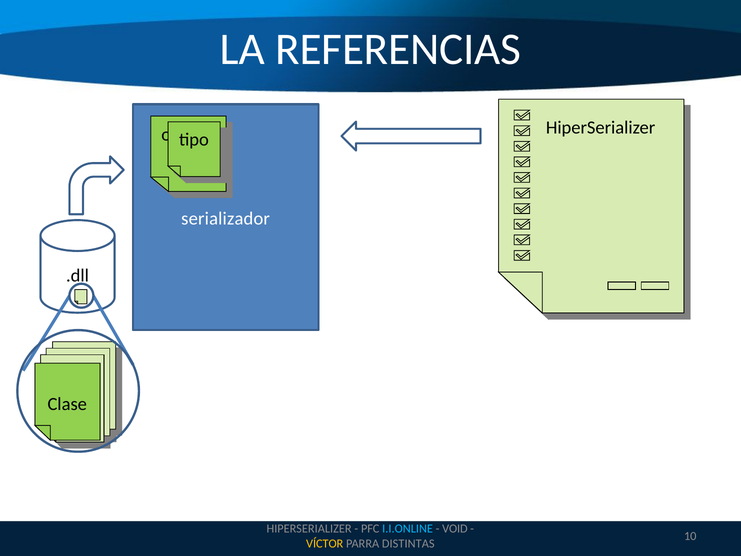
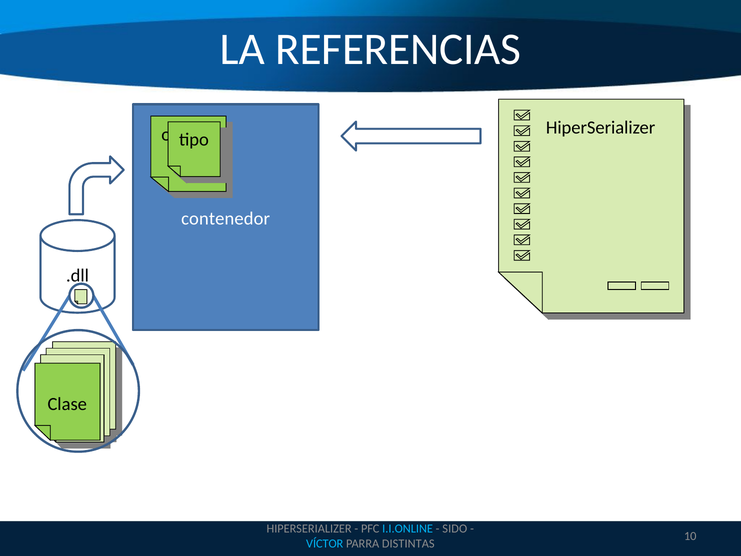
serializador: serializador -> contenedor
VOID: VOID -> SIDO
VÍCTOR colour: yellow -> light blue
